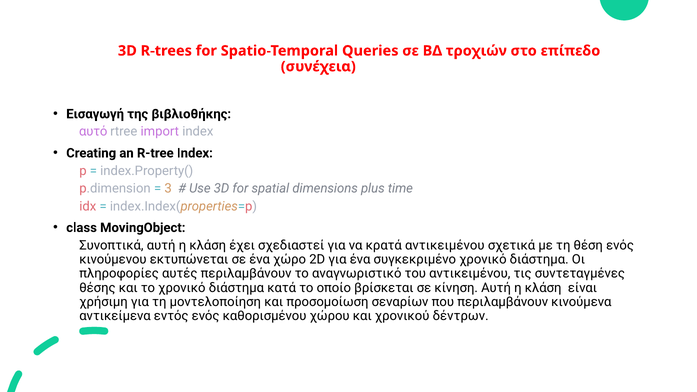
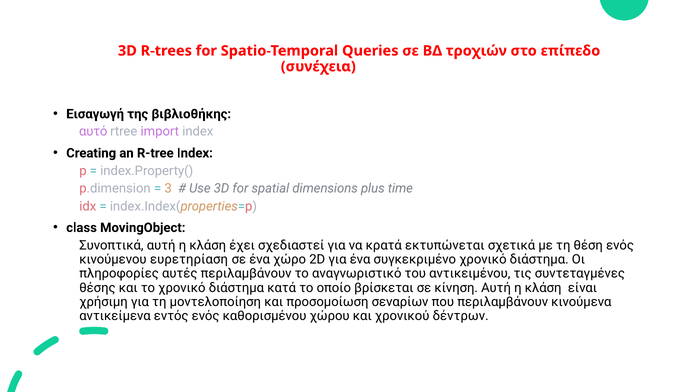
κρατά αντικειμένου: αντικειμένου -> εκτυπώνεται
εκτυπώνεται: εκτυπώνεται -> ευρετηρίαση
